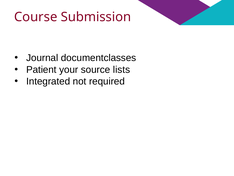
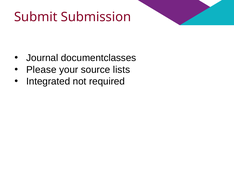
Course: Course -> Submit
Patient: Patient -> Please
